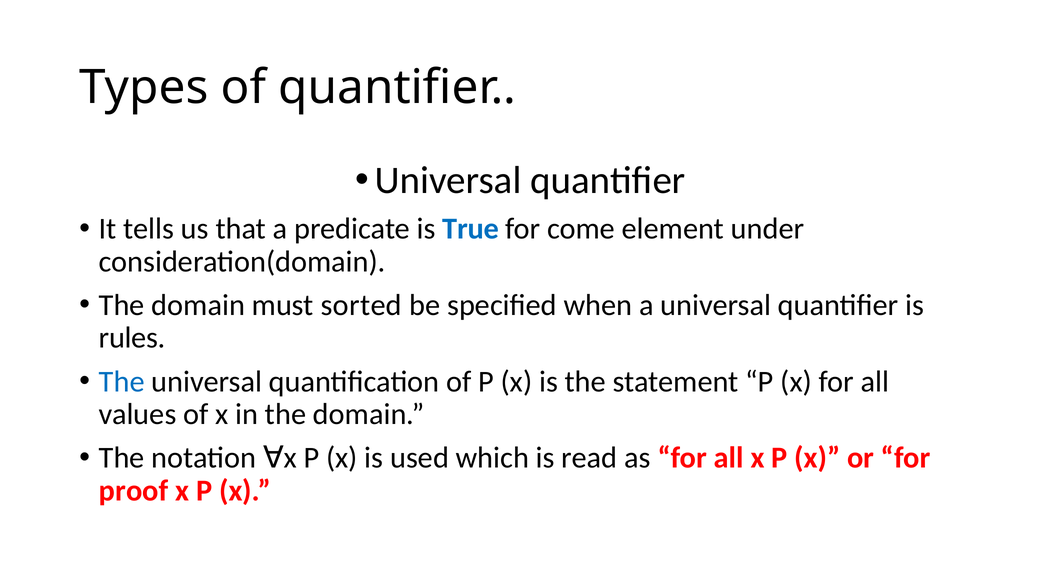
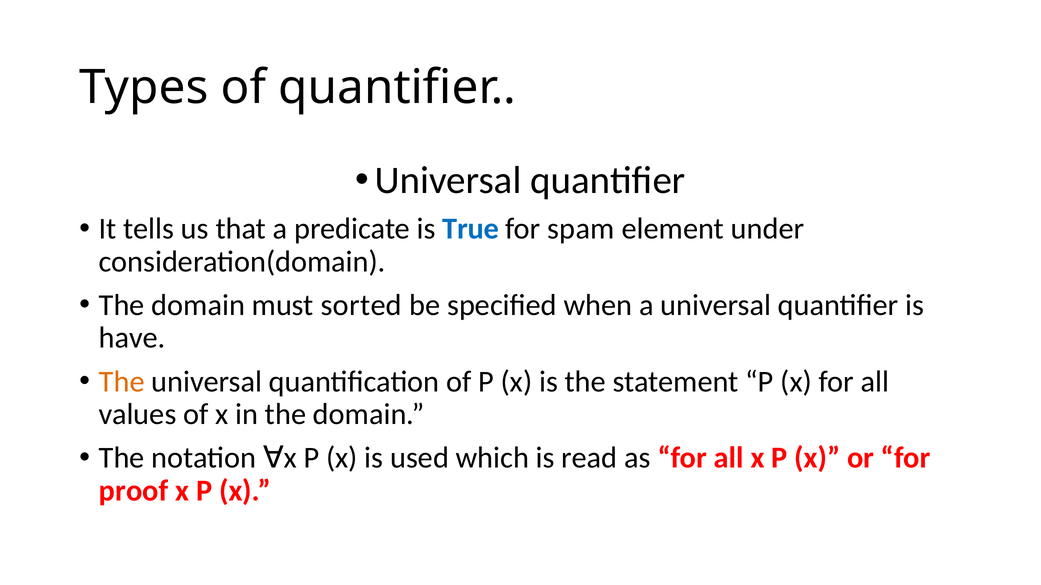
come: come -> spam
rules: rules -> have
The at (122, 382) colour: blue -> orange
